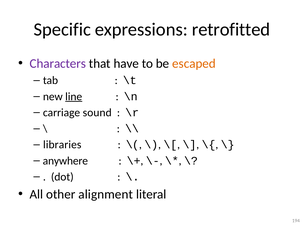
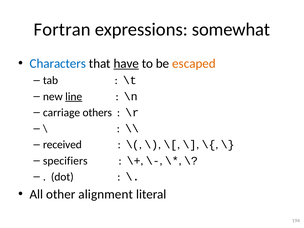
Specific: Specific -> Fortran
retrofitted: retrofitted -> somewhat
Characters colour: purple -> blue
have underline: none -> present
sound: sound -> others
libraries: libraries -> received
anywhere: anywhere -> specifiers
